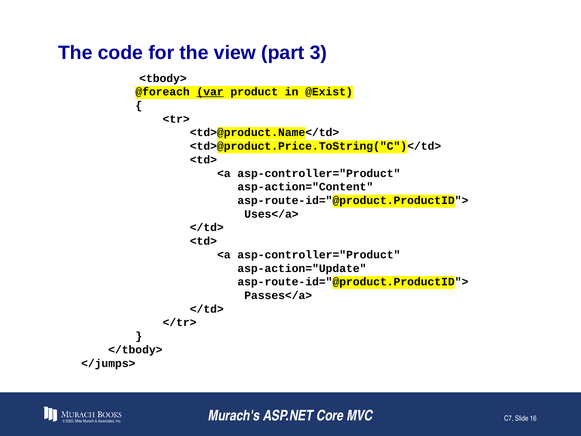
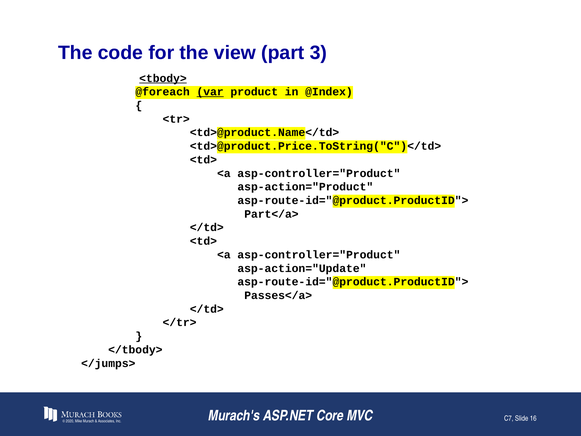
<tbody> underline: none -> present
@Exist: @Exist -> @Index
asp-action="Content: asp-action="Content -> asp-action="Product
Uses</a>: Uses</a> -> Part</a>
